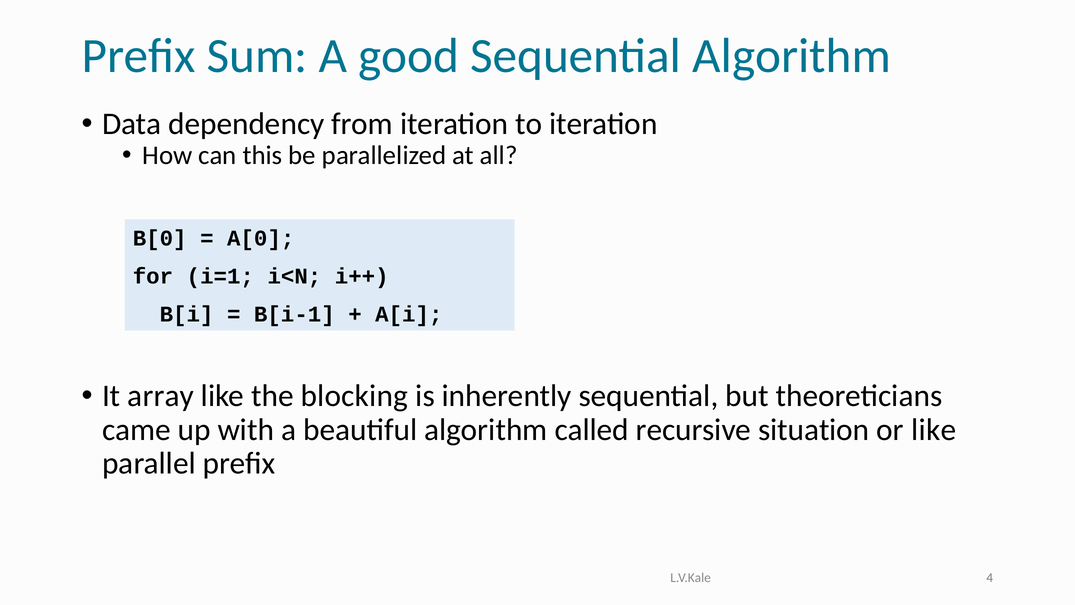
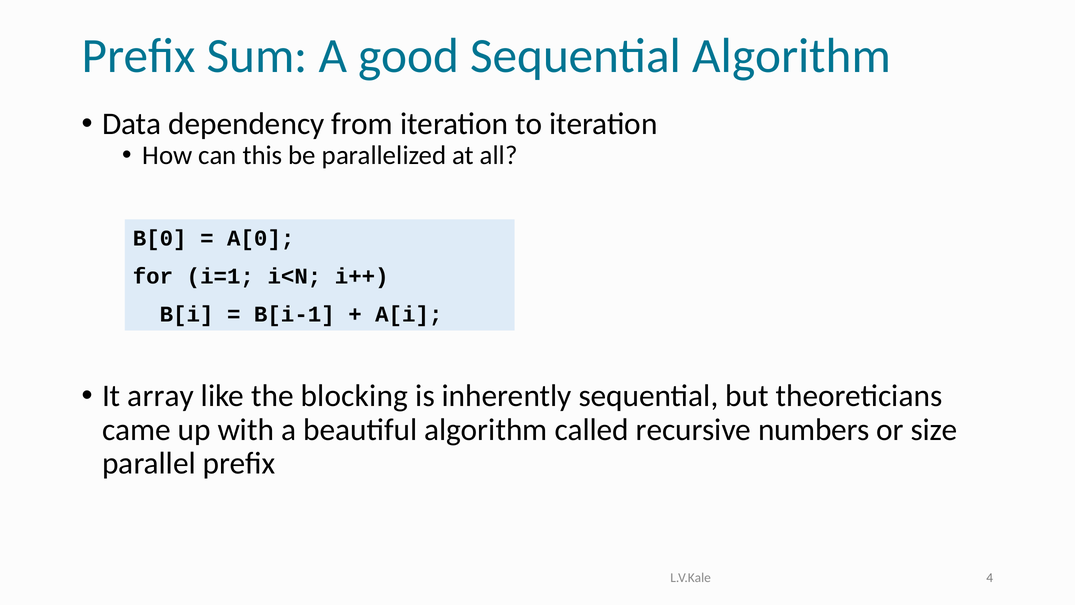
situation: situation -> numbers
or like: like -> size
